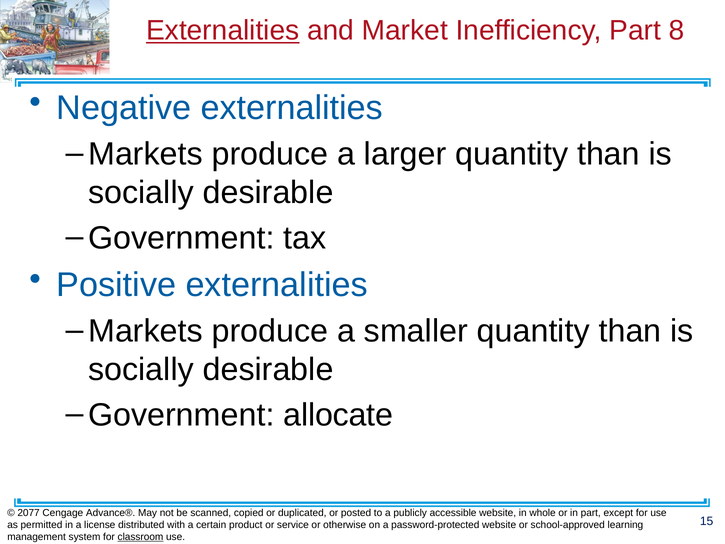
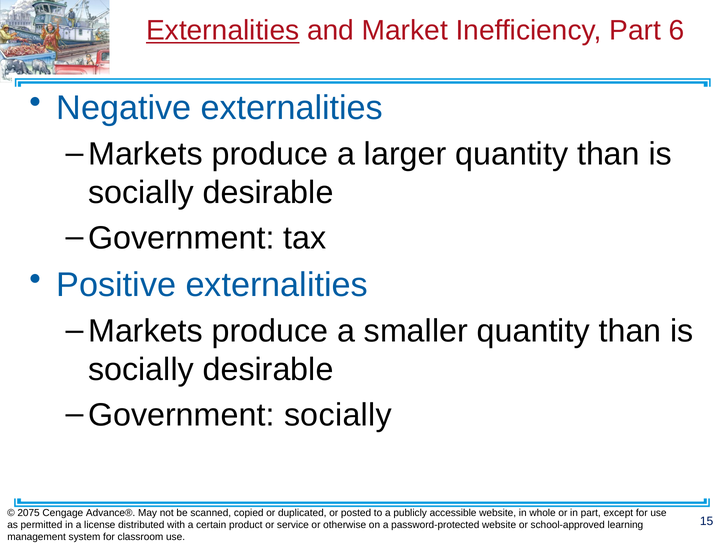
8: 8 -> 6
Government allocate: allocate -> socially
2077: 2077 -> 2075
classroom underline: present -> none
